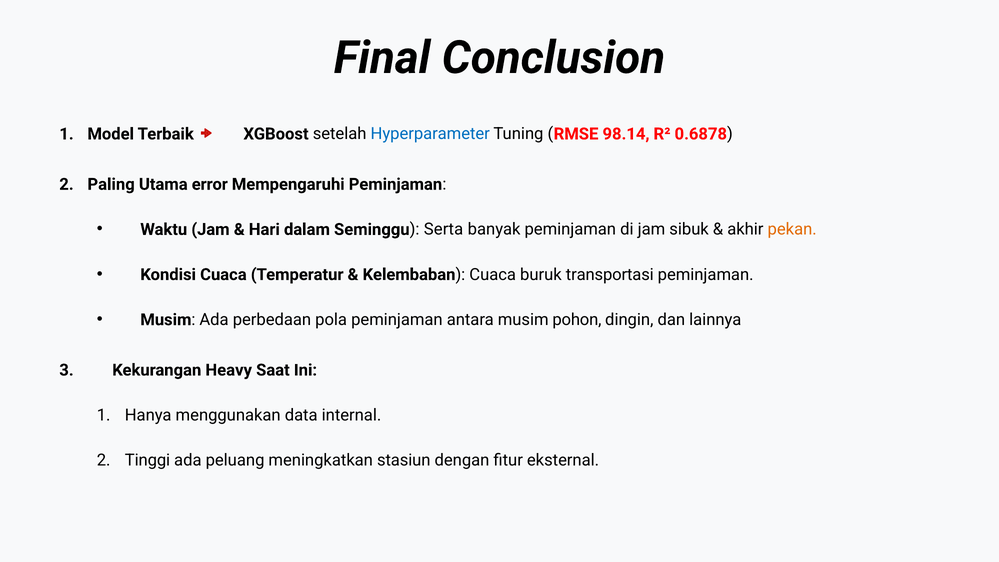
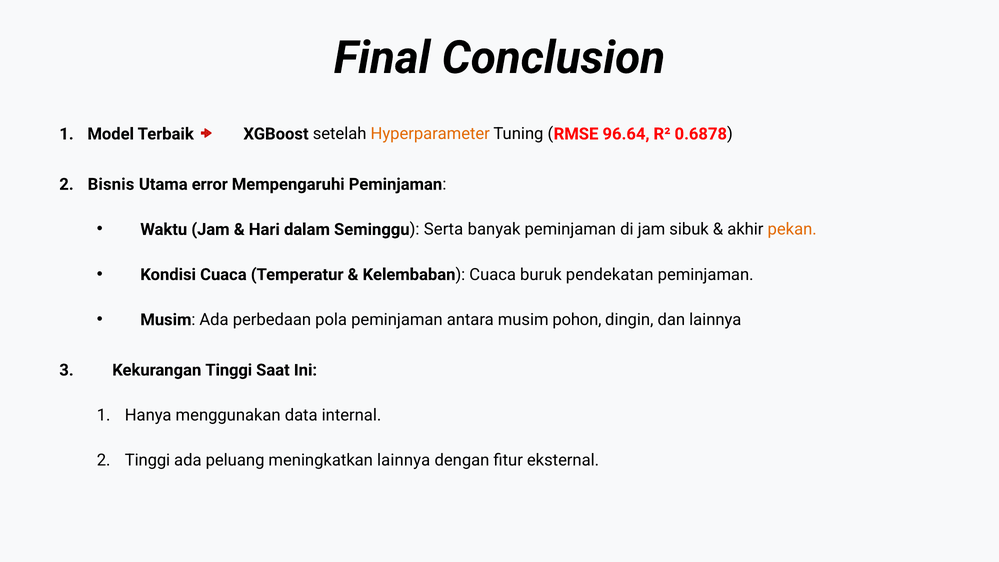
Hyperparameter colour: blue -> orange
98.14: 98.14 -> 96.64
Paling: Paling -> Bisnis
transportasi: transportasi -> pendekatan
Heavy at (229, 370): Heavy -> Tinggi
meningkatkan stasiun: stasiun -> lainnya
